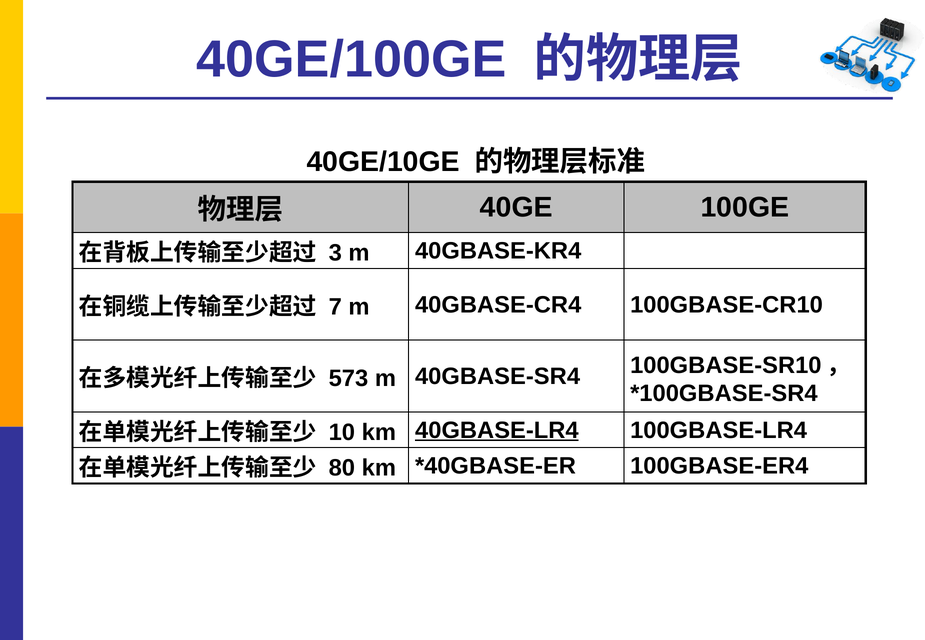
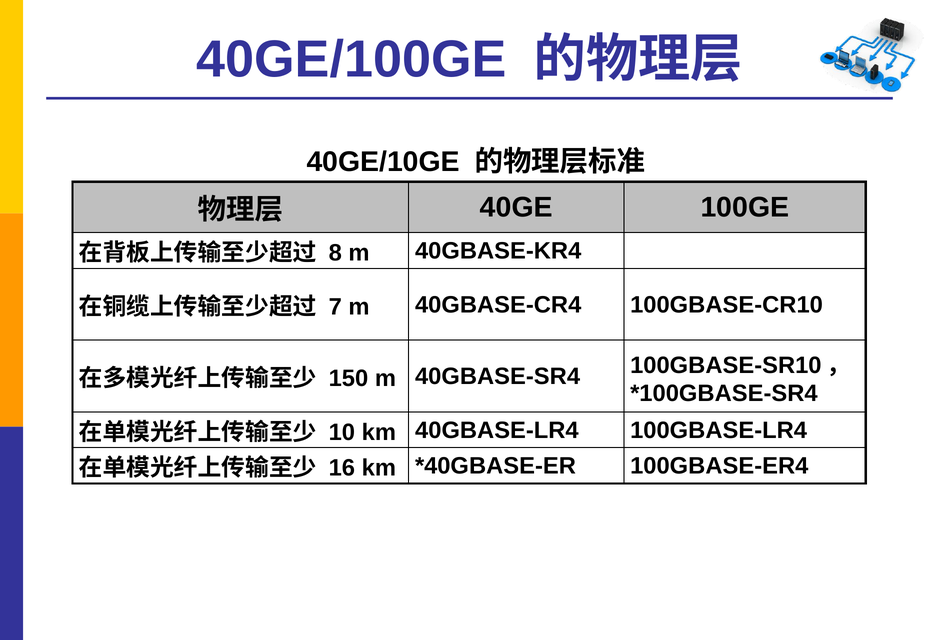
3: 3 -> 8
573: 573 -> 150
40GBASE-LR4 underline: present -> none
80: 80 -> 16
